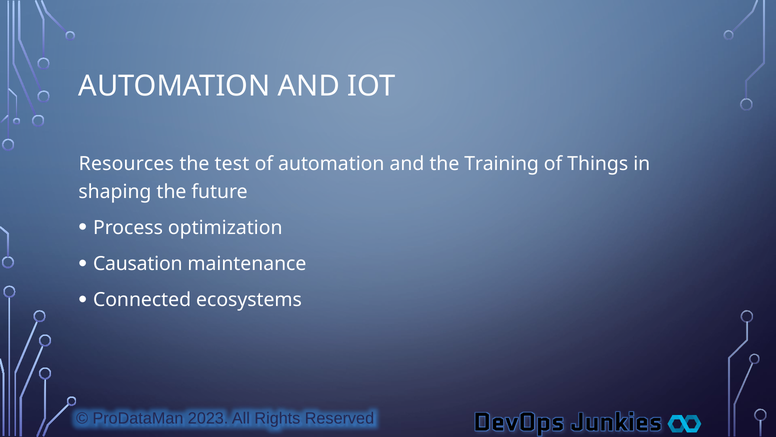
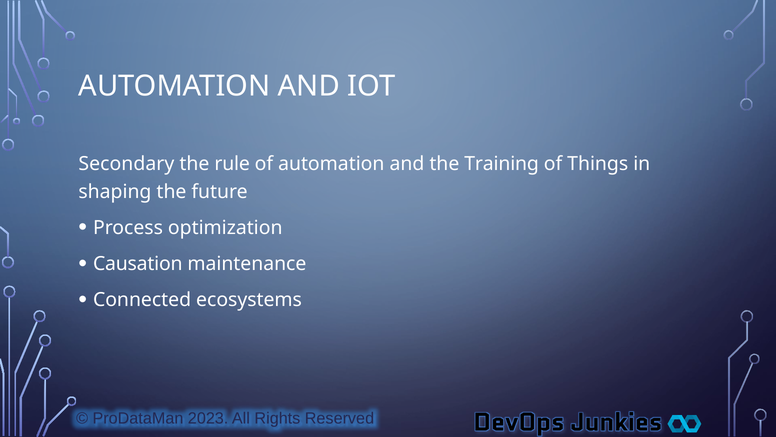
Resources: Resources -> Secondary
test: test -> rule
